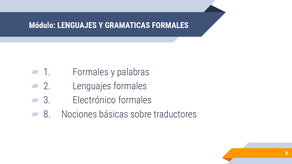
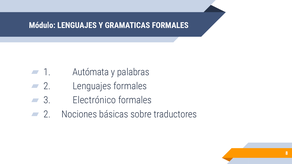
1 Formales: Formales -> Autómata
8 at (47, 114): 8 -> 2
